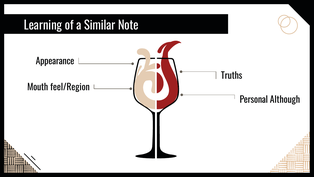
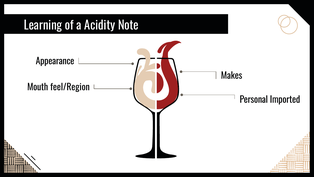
Similar: Similar -> Acidity
Truths: Truths -> Makes
Although: Although -> Imported
